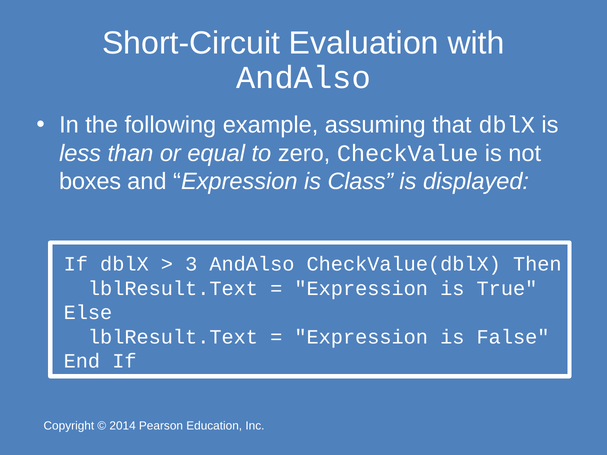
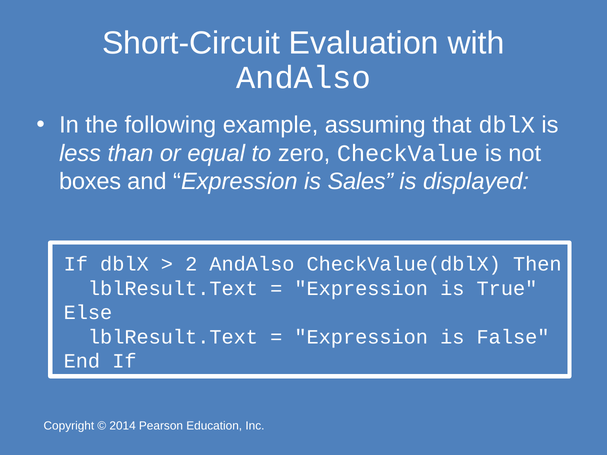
Class: Class -> Sales
3: 3 -> 2
